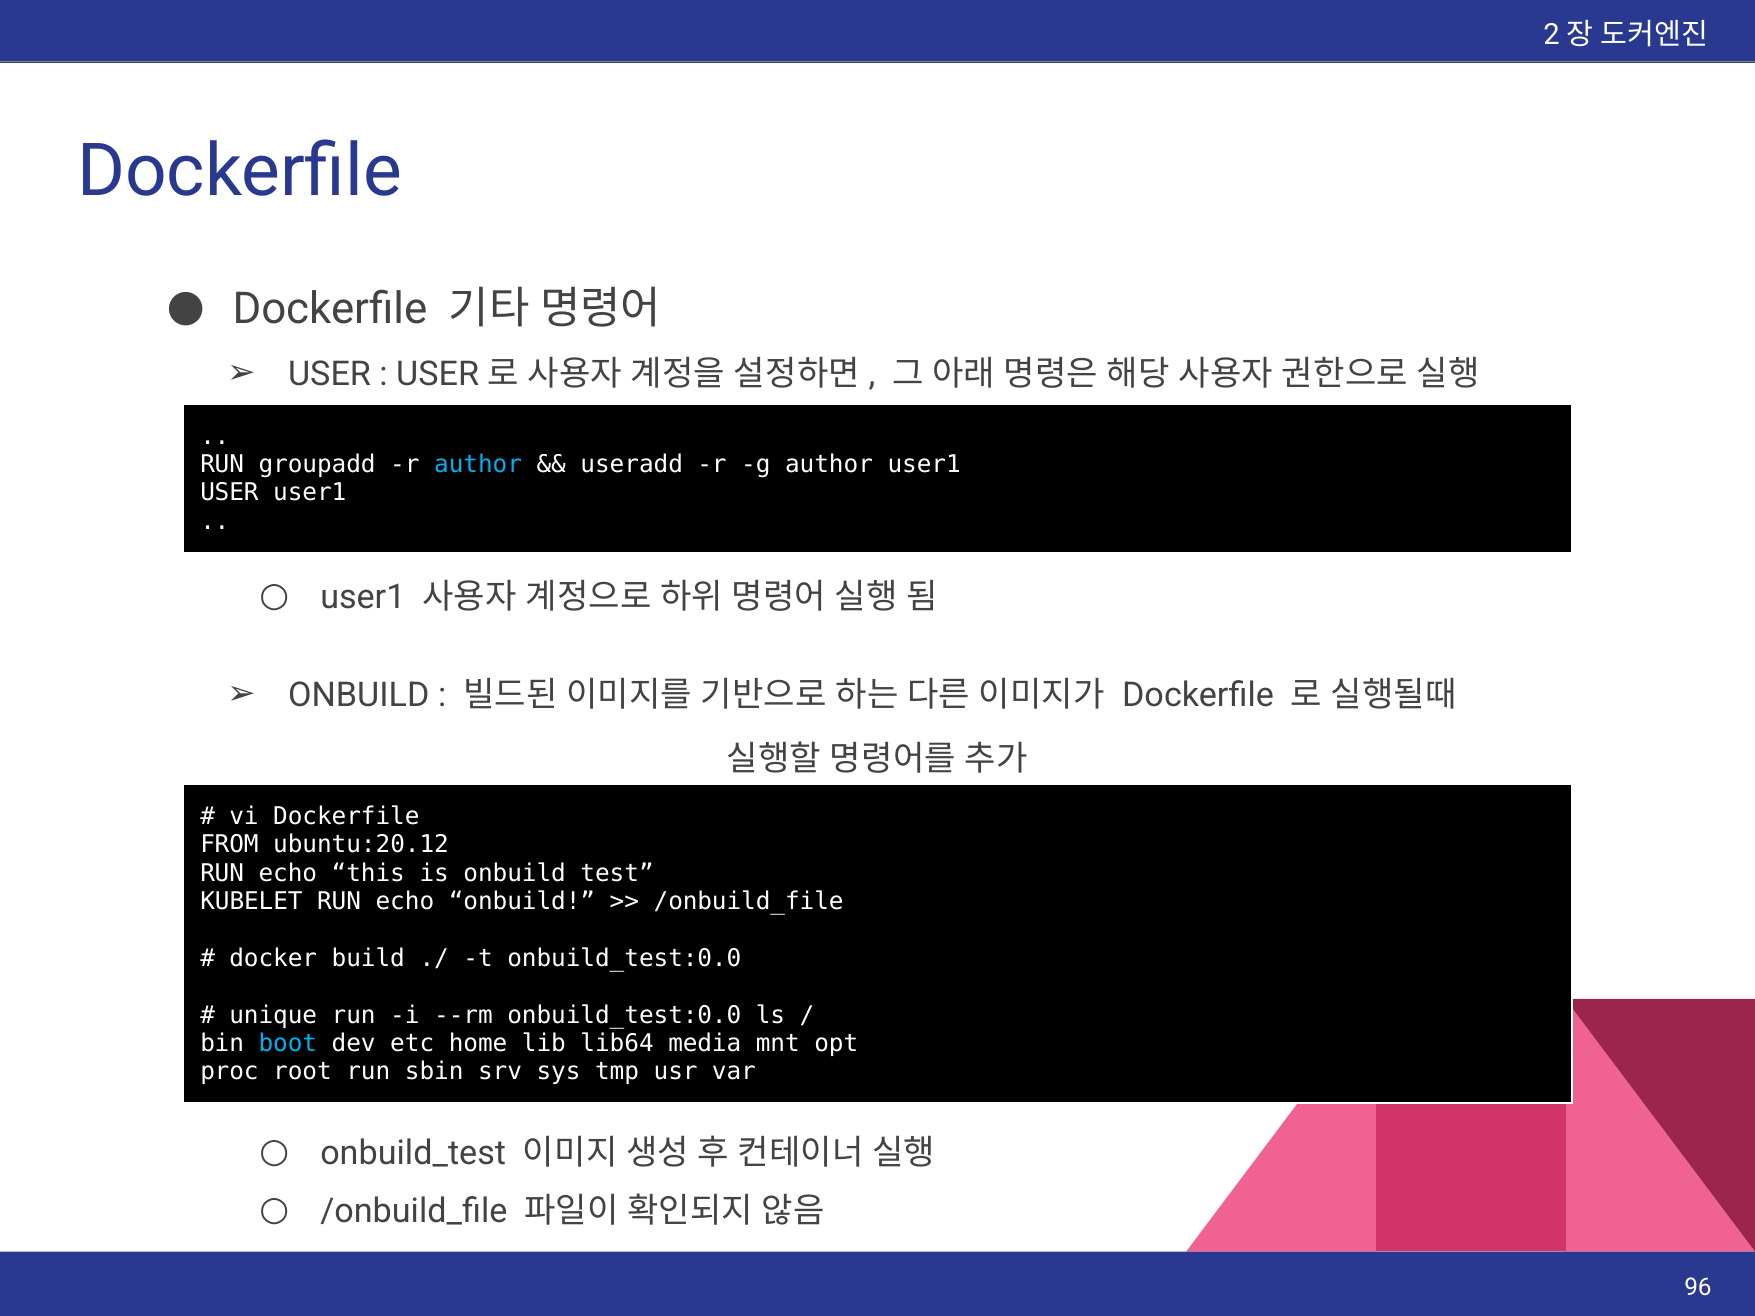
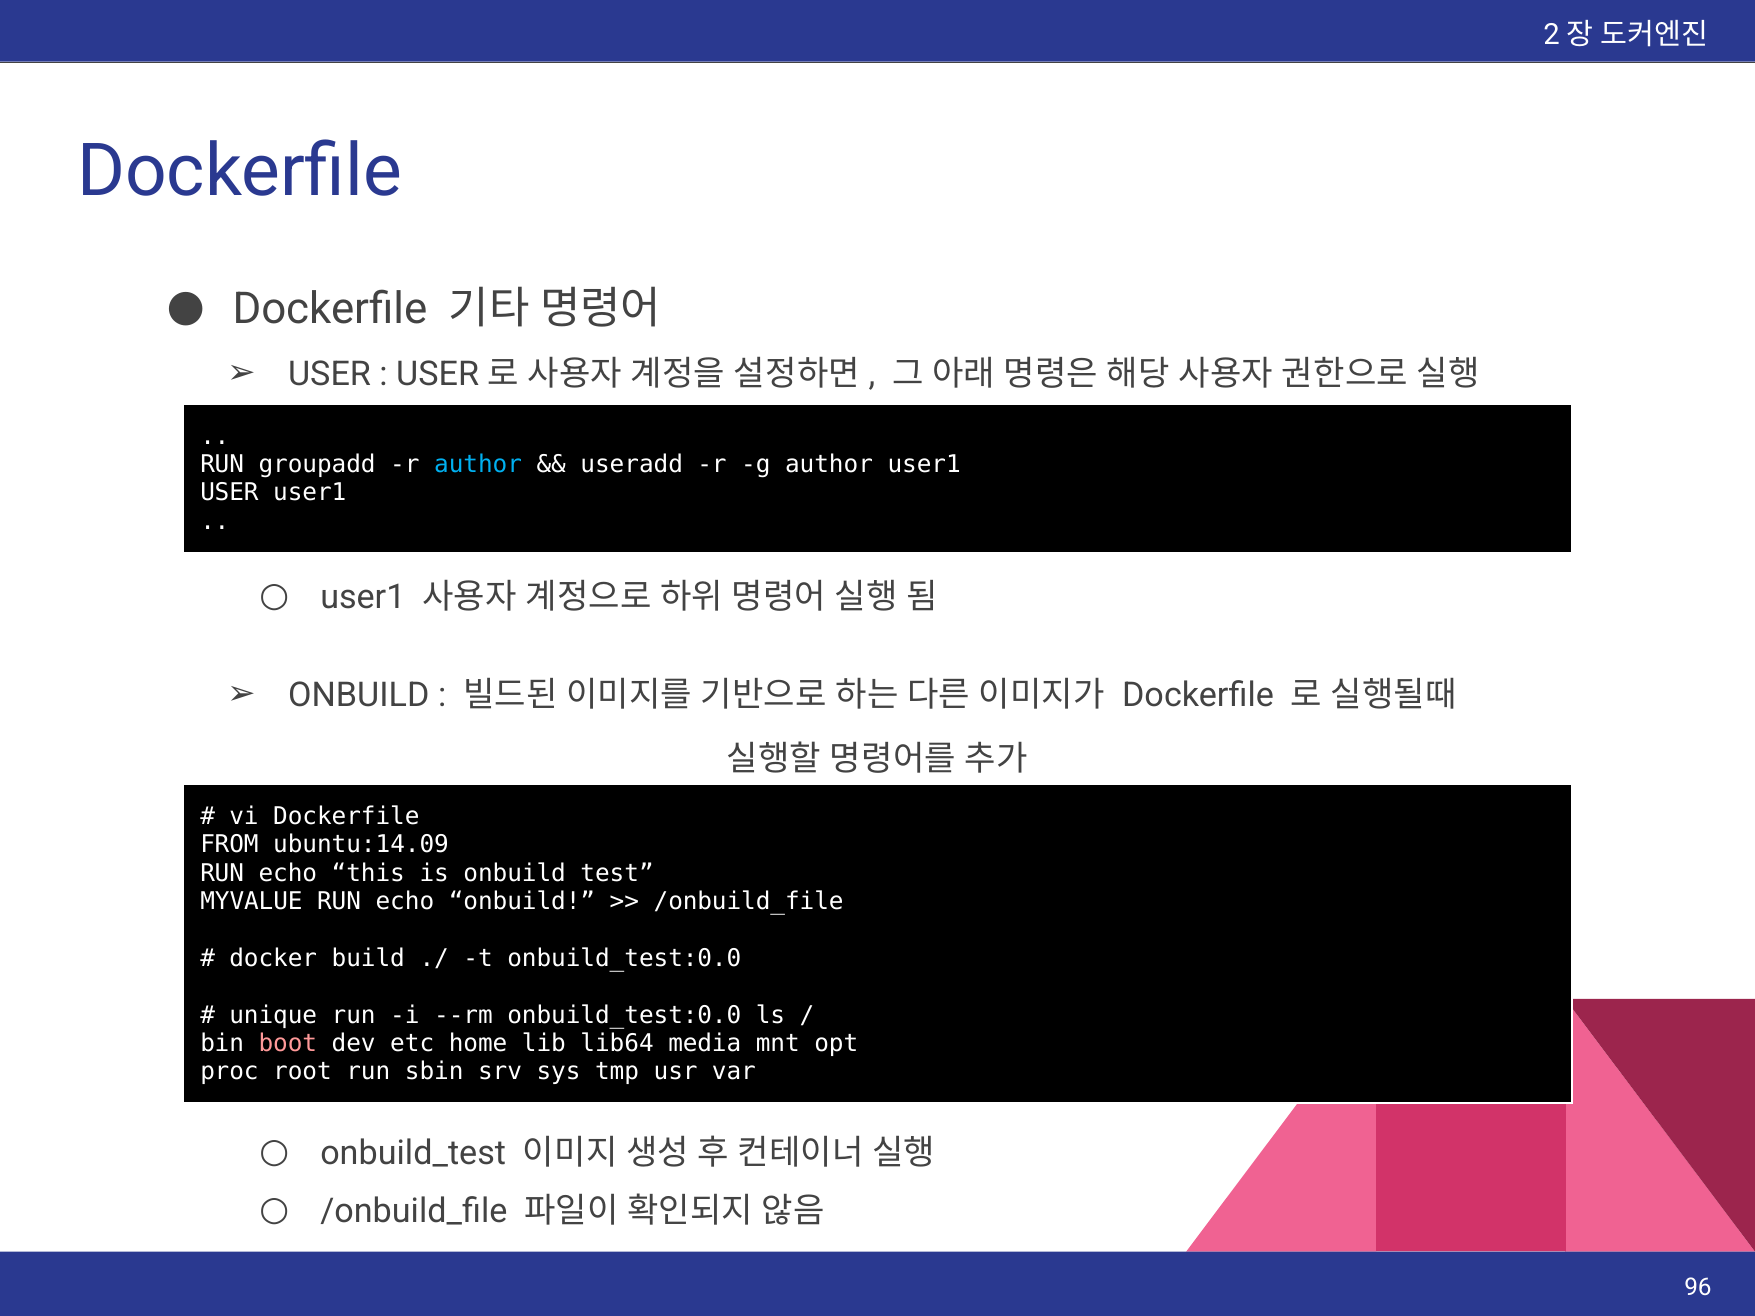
ubuntu:20.12: ubuntu:20.12 -> ubuntu:14.09
KUBELET: KUBELET -> MYVALUE
boot colour: light blue -> pink
